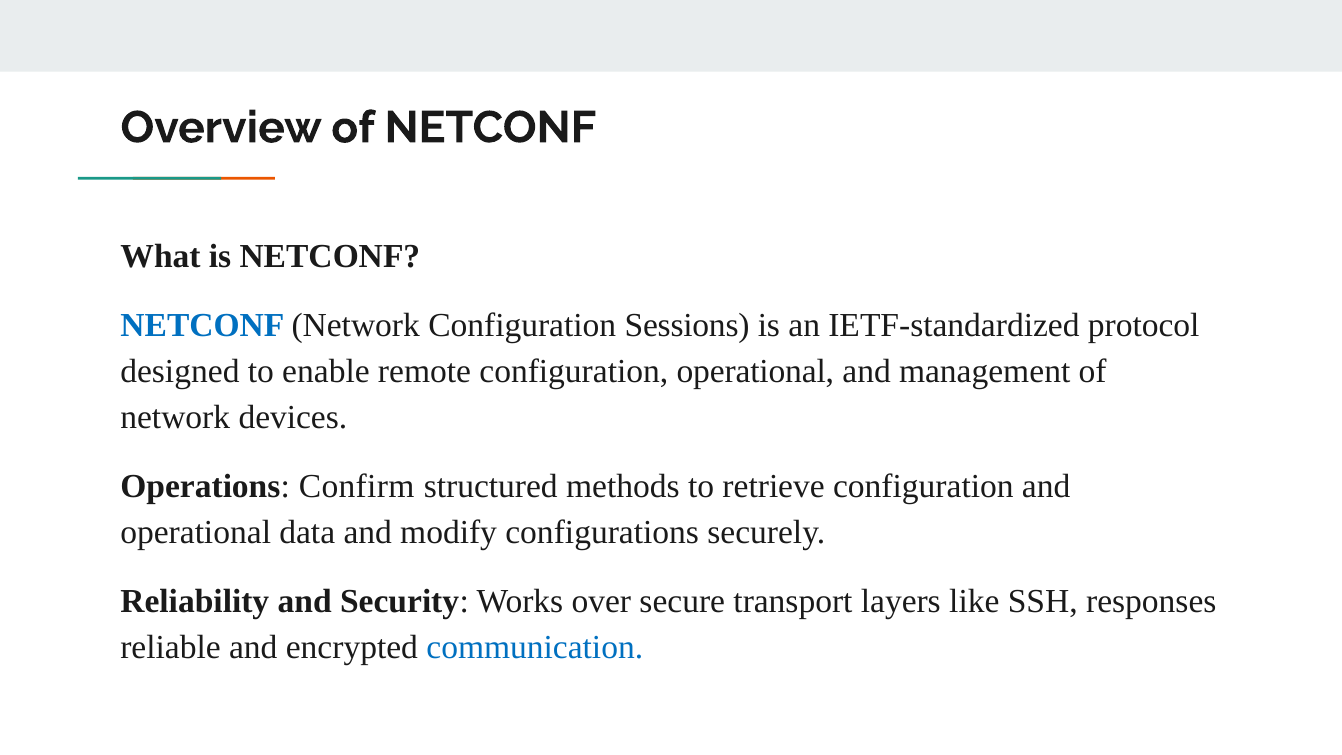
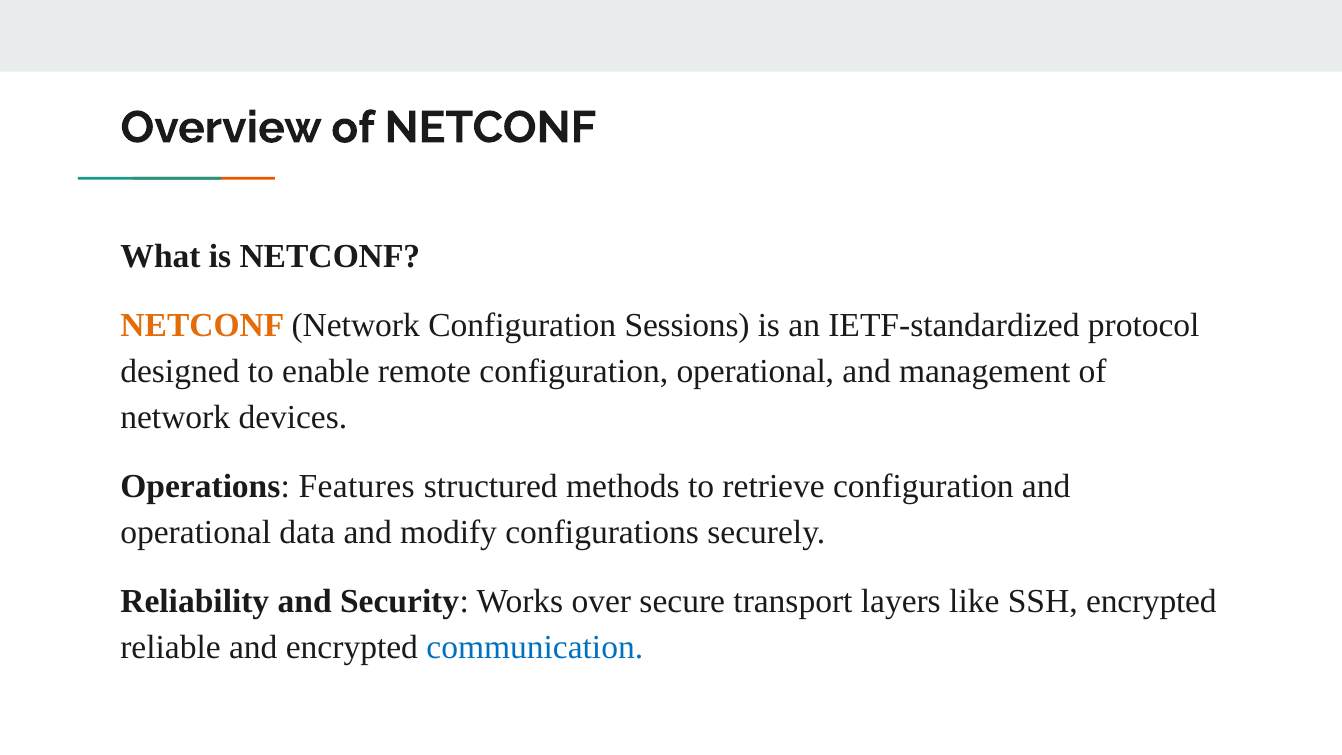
NETCONF at (202, 325) colour: blue -> orange
Confirm: Confirm -> Features
SSH responses: responses -> encrypted
